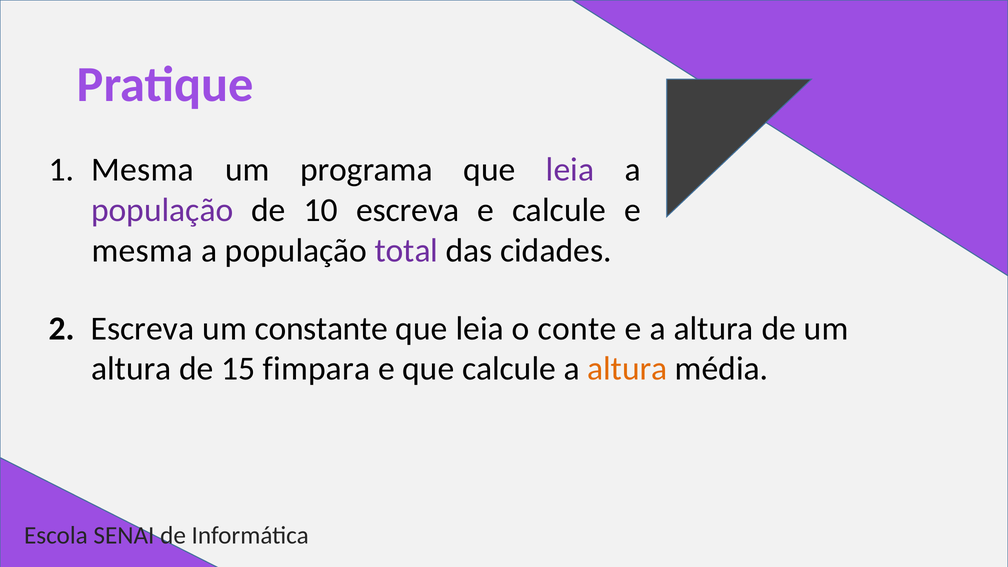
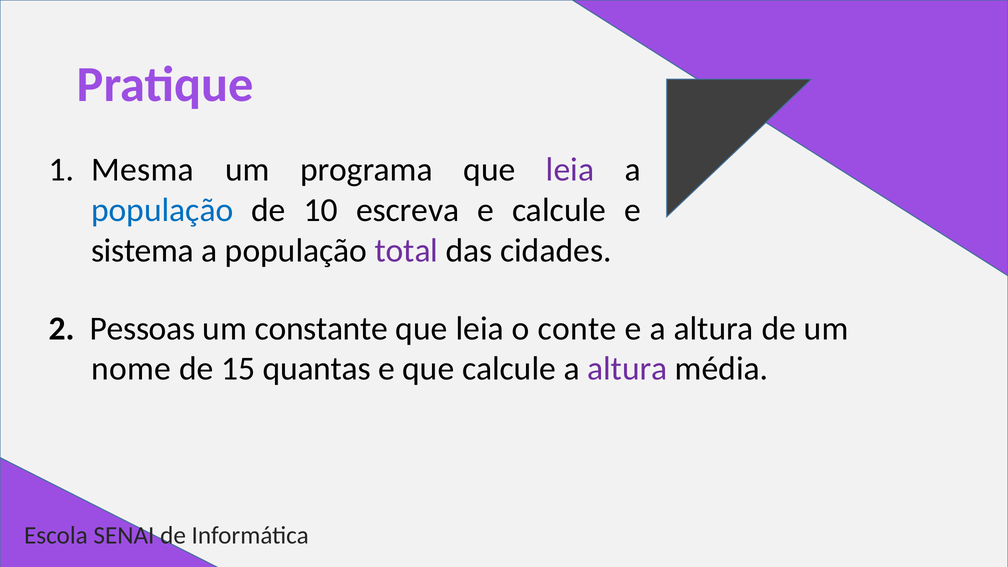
população at (162, 210) colour: purple -> blue
mesma at (142, 251): mesma -> sistema
2 Escreva: Escreva -> Pessoas
altura at (131, 369): altura -> nome
fimpara: fimpara -> quantas
altura at (627, 369) colour: orange -> purple
